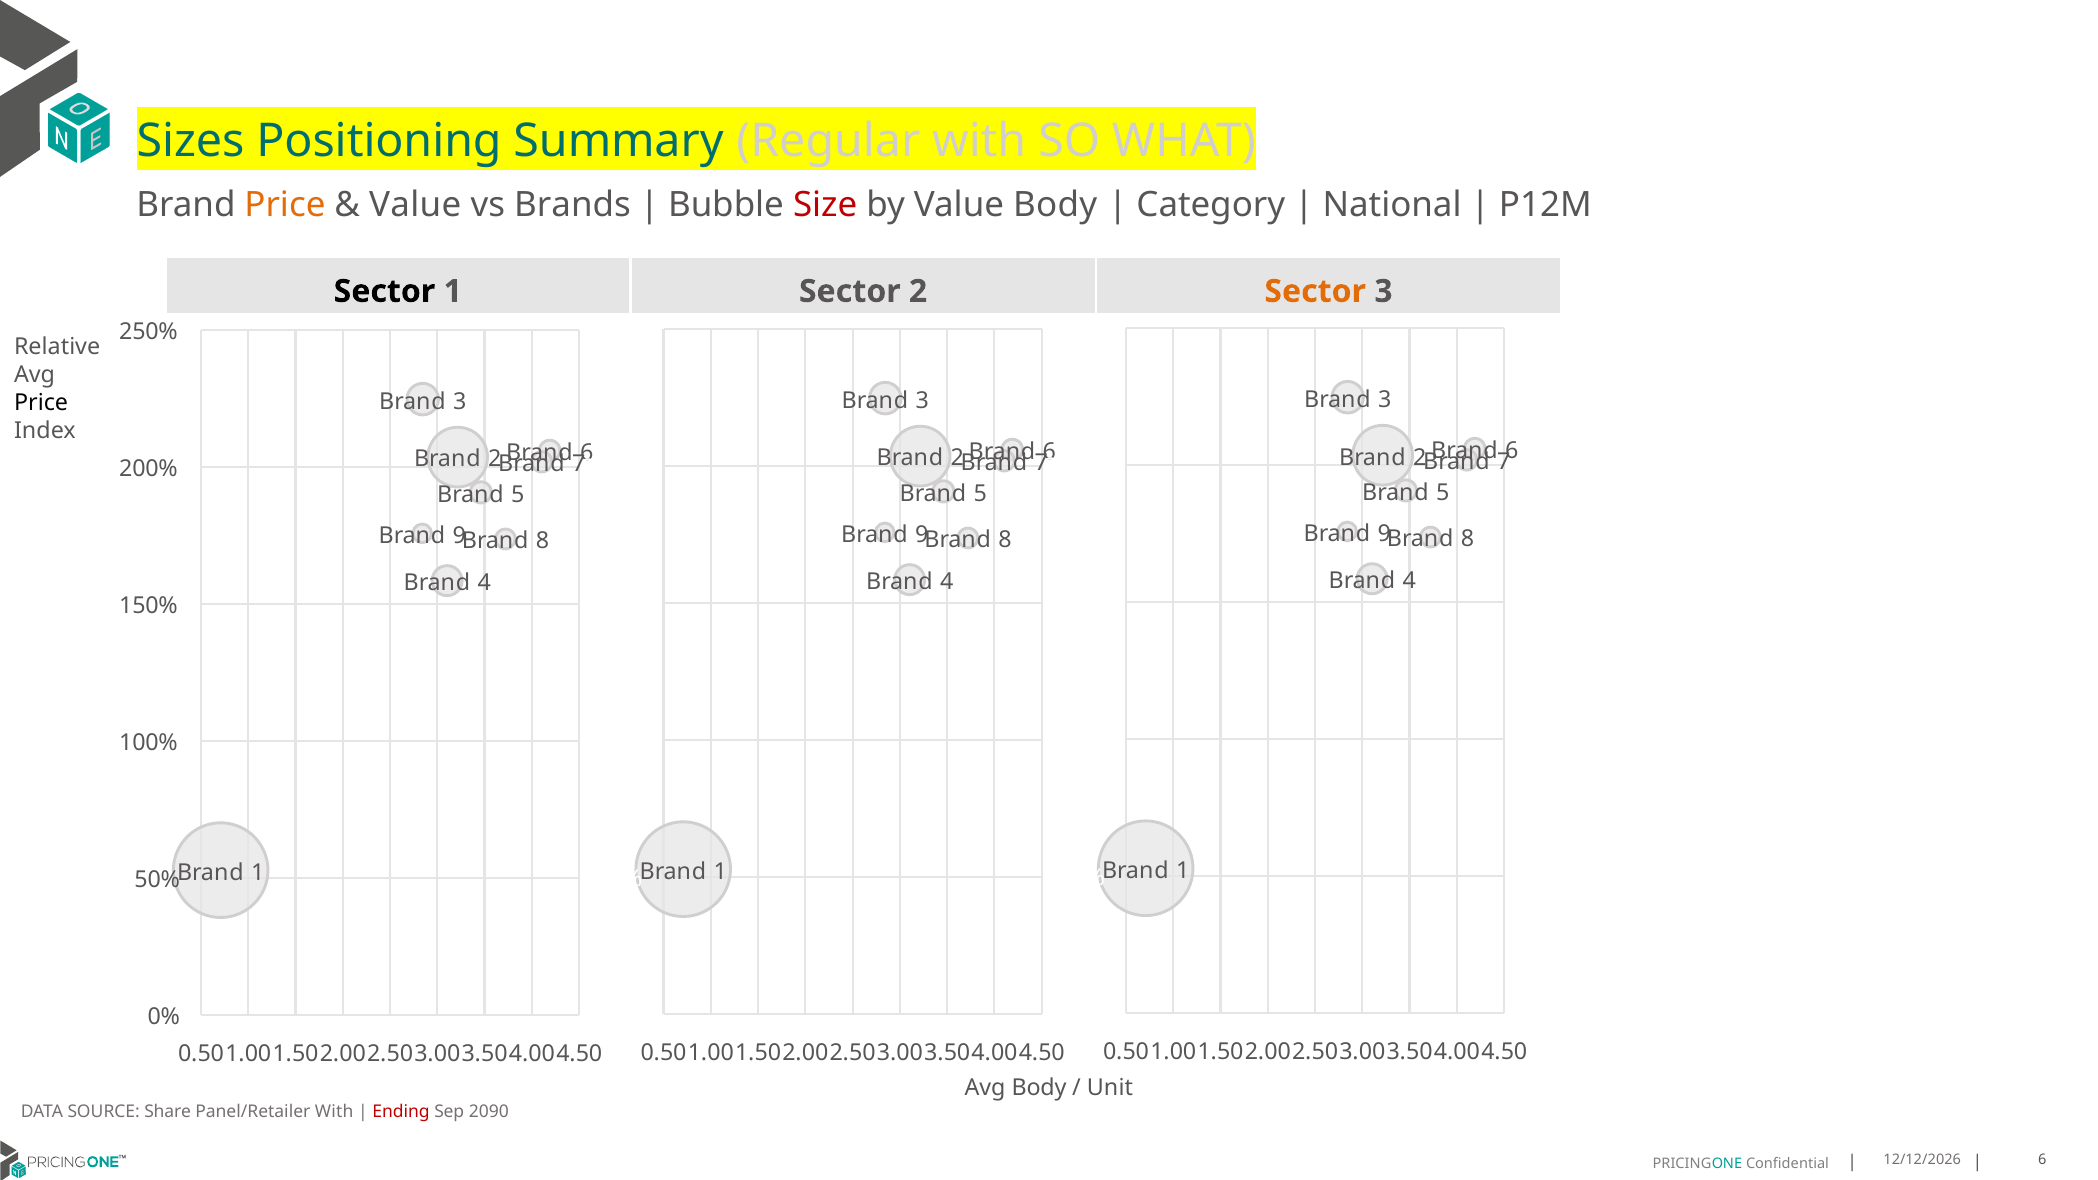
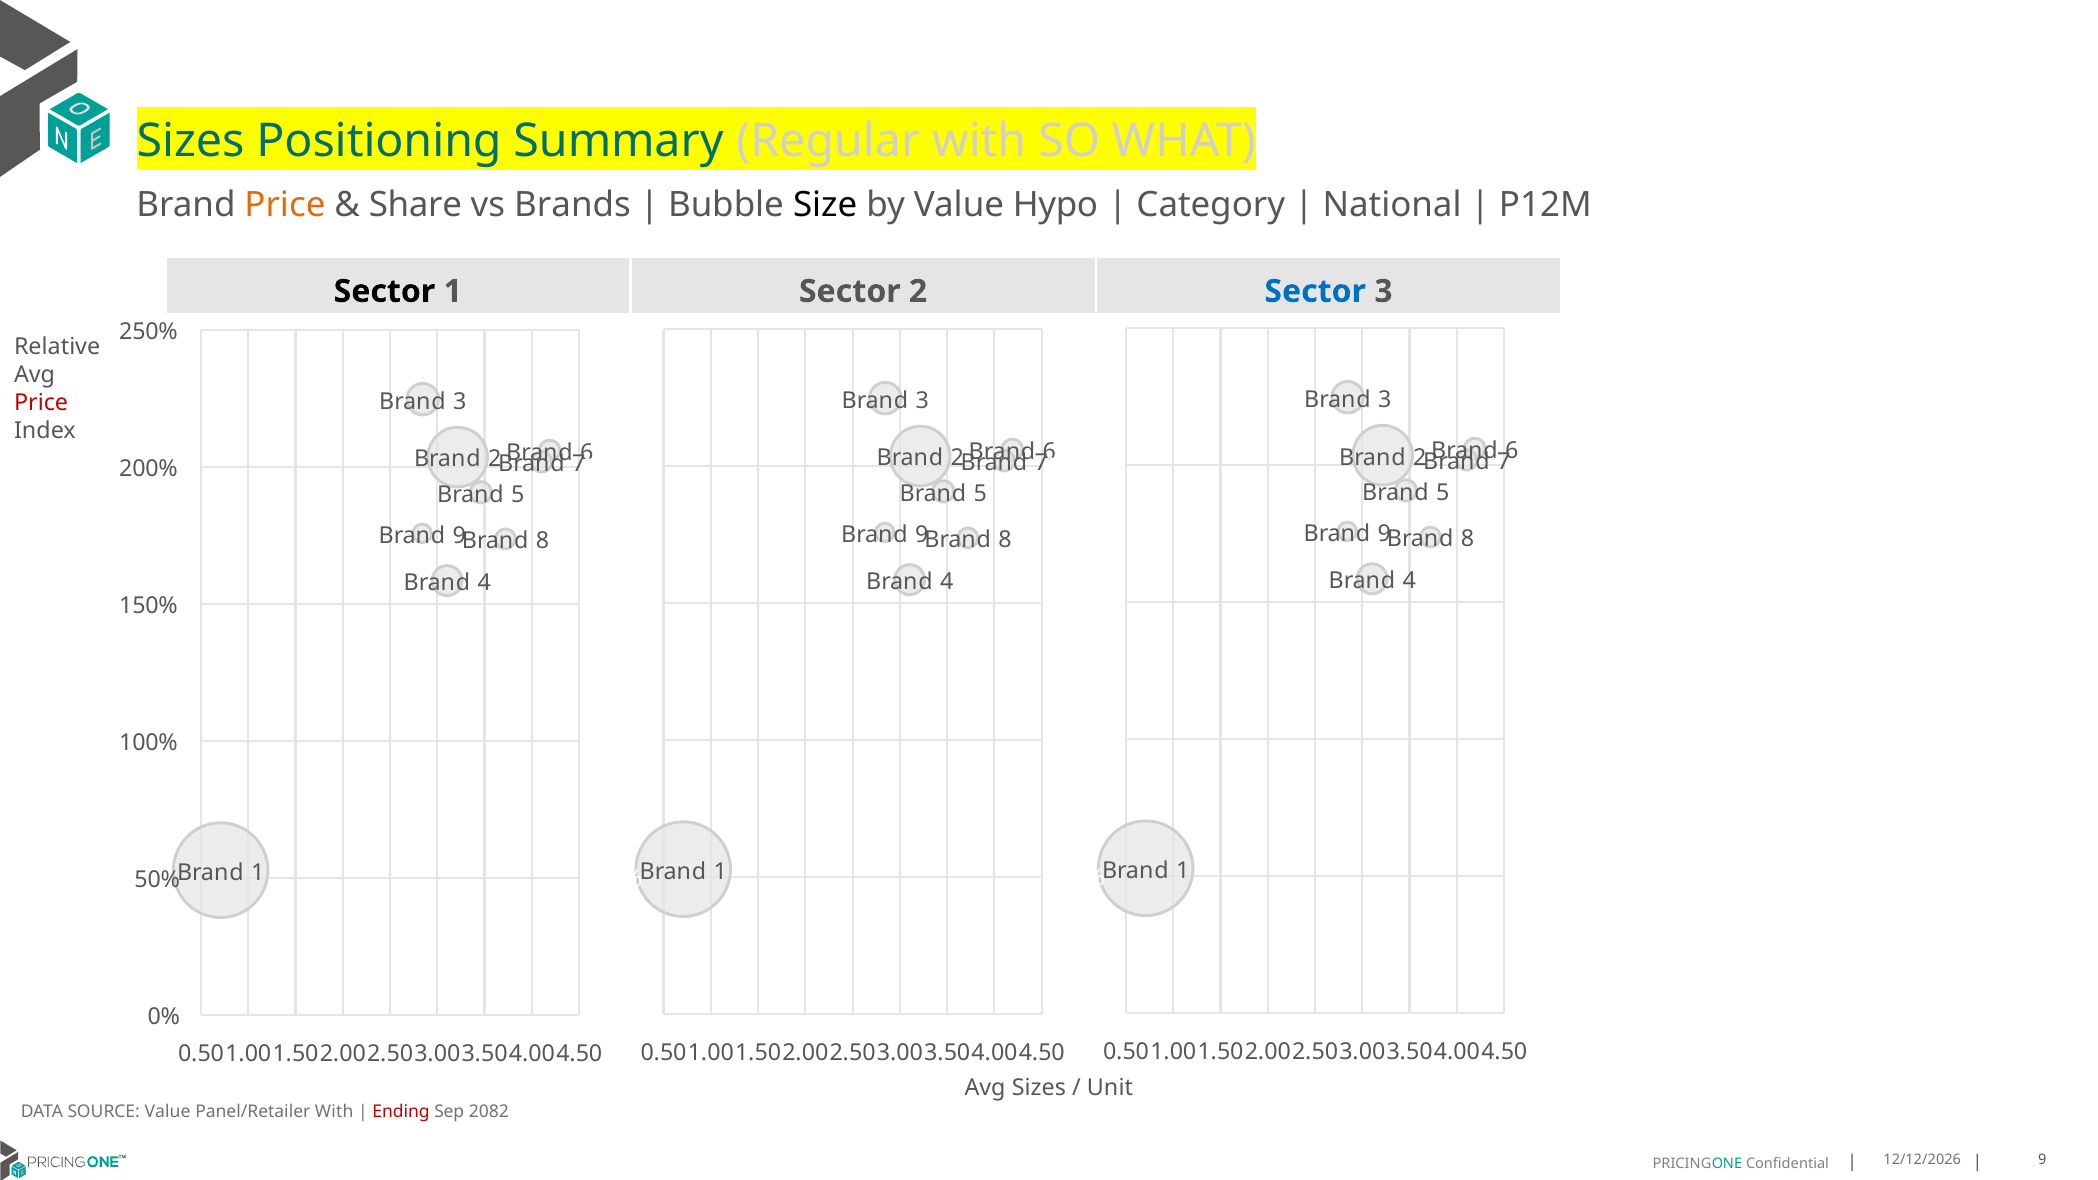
Value at (415, 205): Value -> Share
Size colour: red -> black
Value Body: Body -> Hypo
Sector at (1315, 291) colour: orange -> blue
Price at (41, 403) colour: black -> red
Avg Body: Body -> Sizes
SOURCE Share: Share -> Value
2090: 2090 -> 2082
6 at (2042, 1160): 6 -> 9
